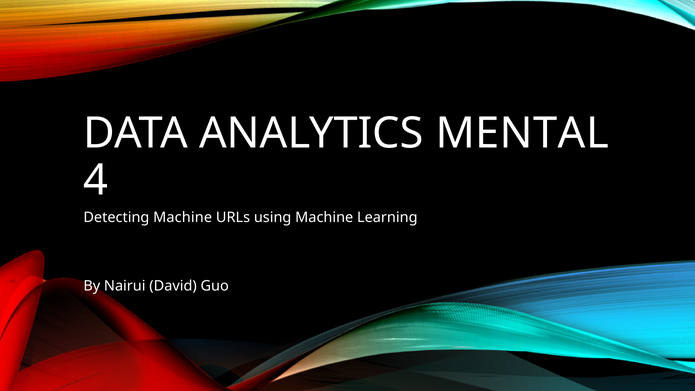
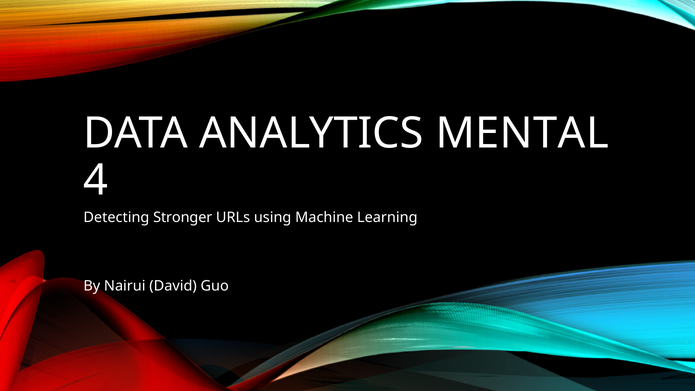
Detecting Machine: Machine -> Stronger
